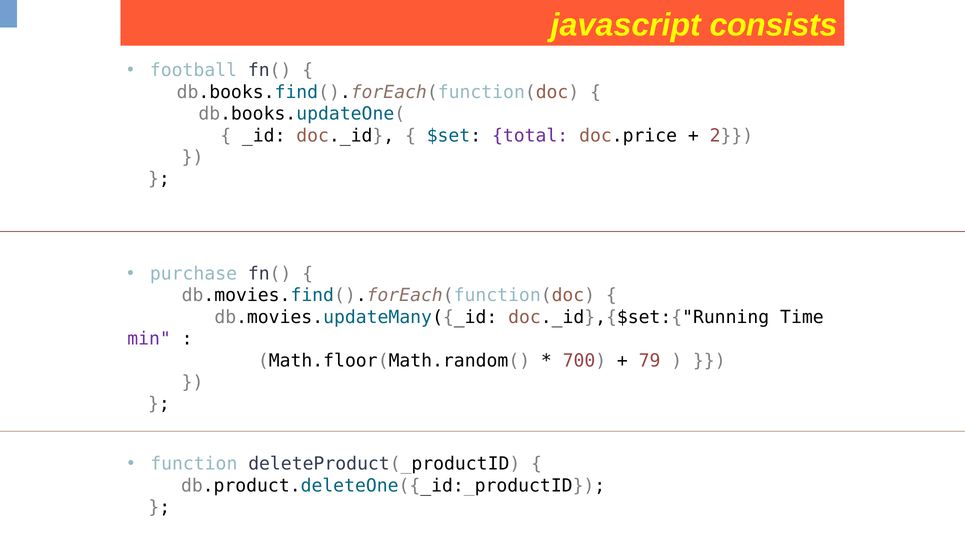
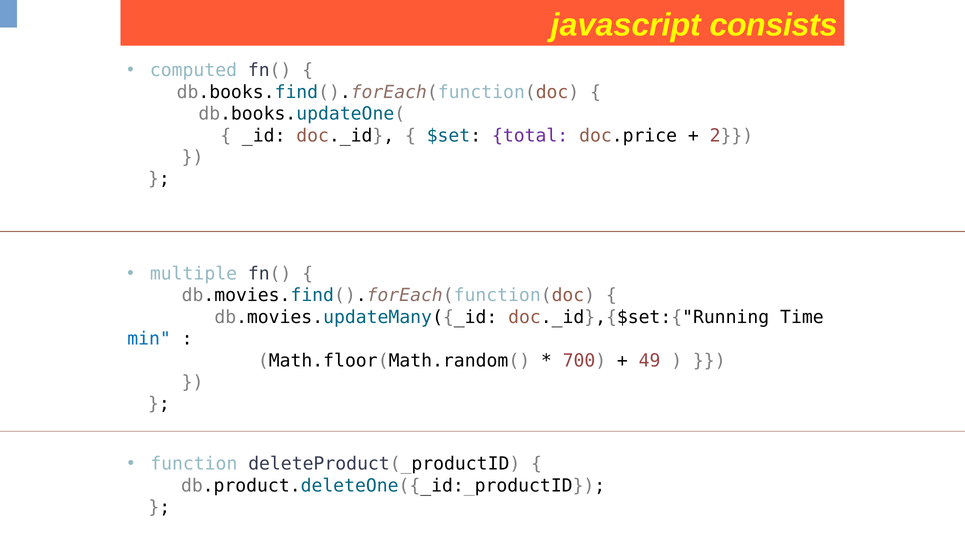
football: football -> computed
purchase: purchase -> multiple
min colour: purple -> blue
79: 79 -> 49
